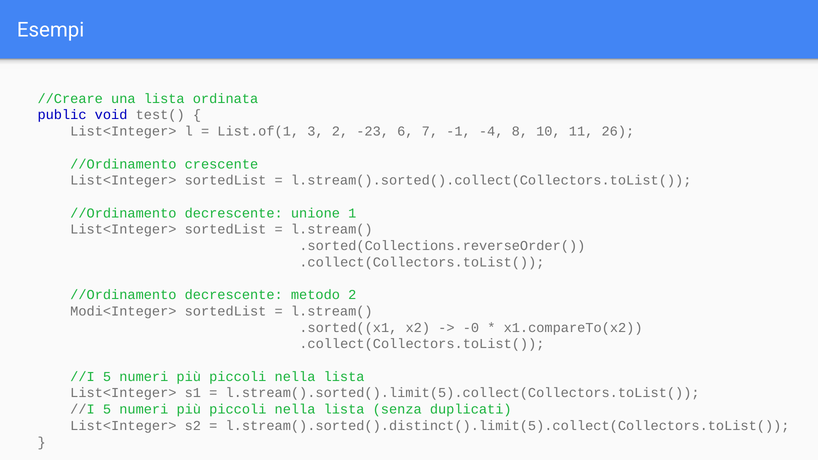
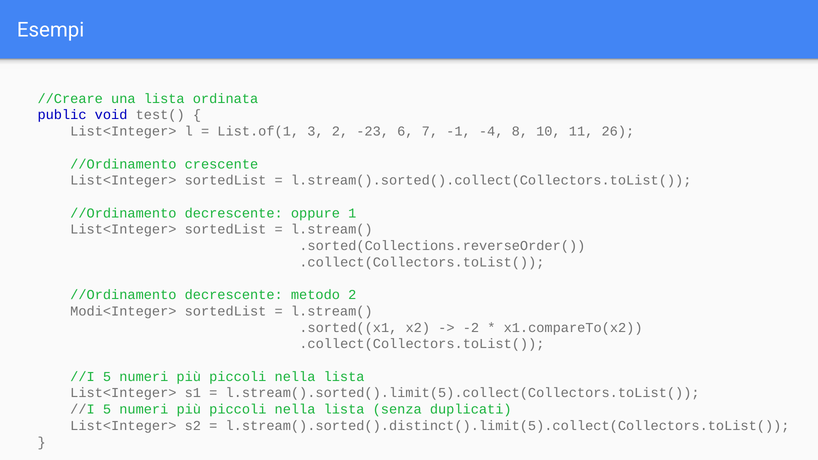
unione: unione -> oppure
-0: -0 -> -2
